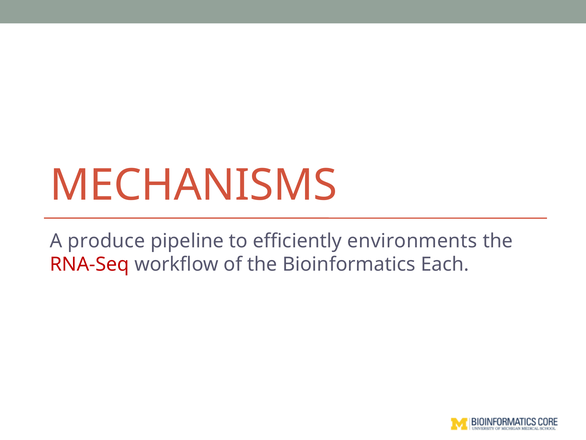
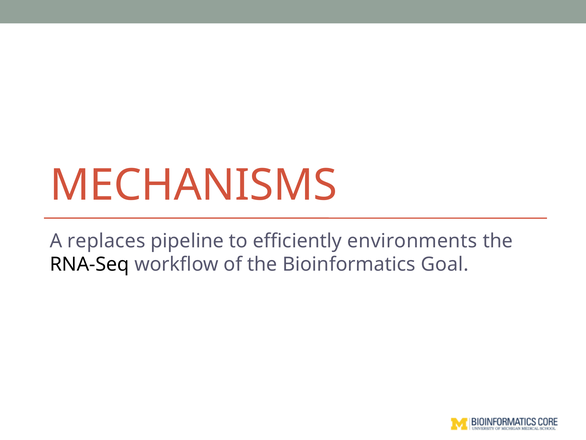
produce: produce -> replaces
RNA-Seq colour: red -> black
Each: Each -> Goal
